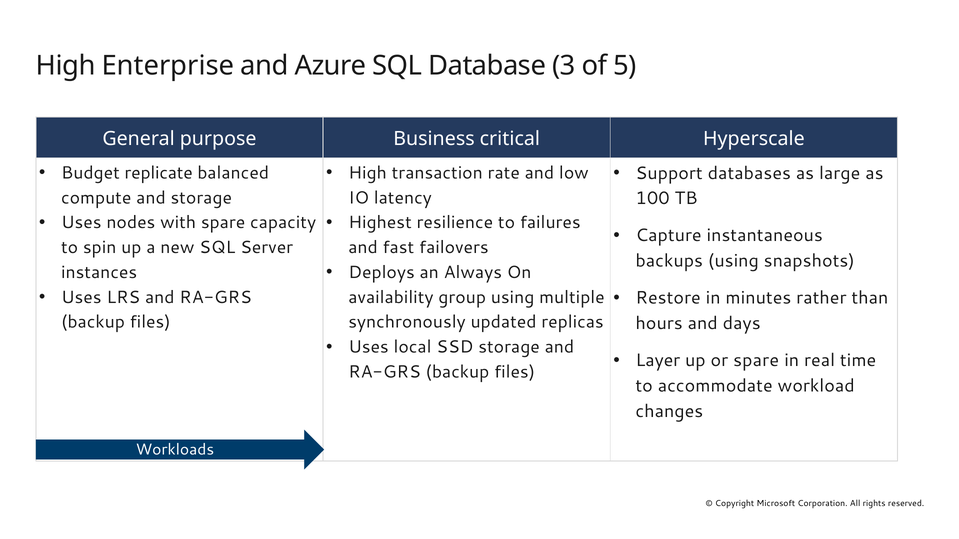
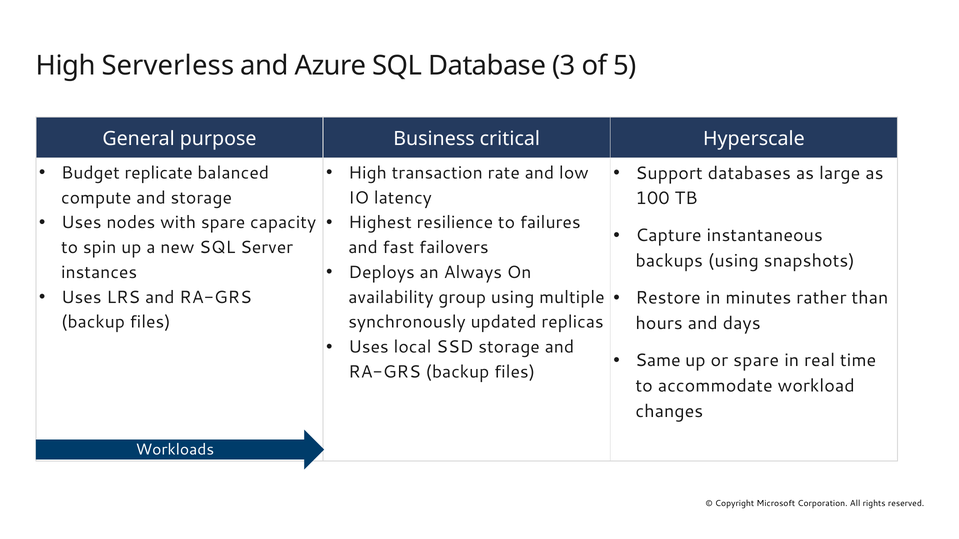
Enterprise: Enterprise -> Serverless
Layer: Layer -> Same
